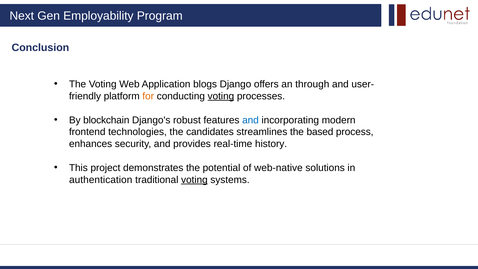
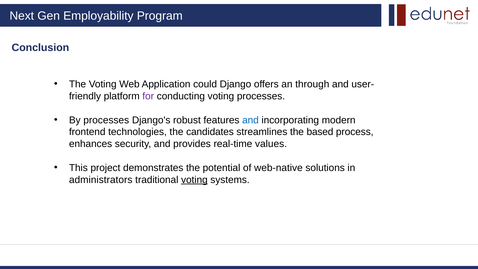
blogs: blogs -> could
for colour: orange -> purple
voting at (221, 96) underline: present -> none
By blockchain: blockchain -> processes
history: history -> values
authentication: authentication -> administrators
